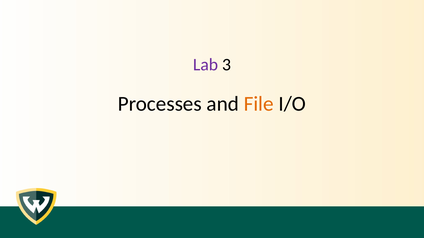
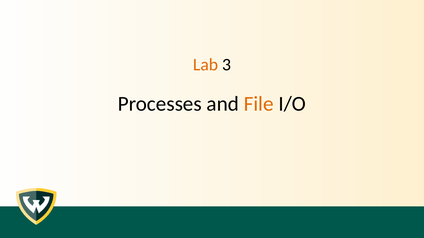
Lab colour: purple -> orange
